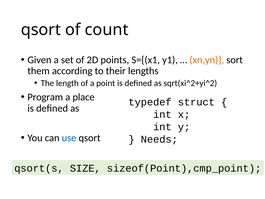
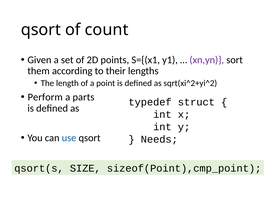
xn,yn colour: orange -> purple
Program: Program -> Perform
place: place -> parts
